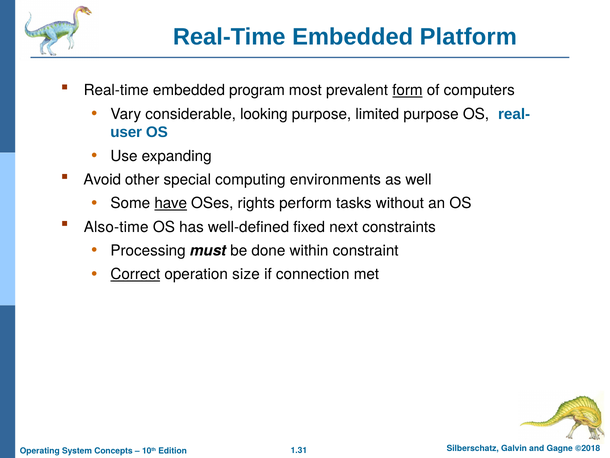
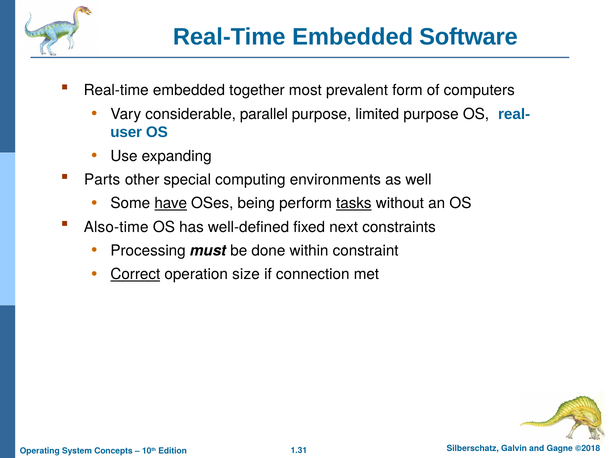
Platform: Platform -> Software
program: program -> together
form underline: present -> none
looking: looking -> parallel
Avoid: Avoid -> Parts
rights: rights -> being
tasks underline: none -> present
